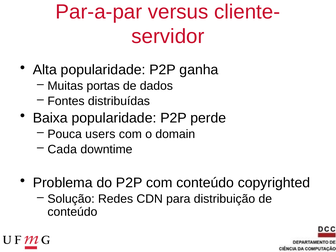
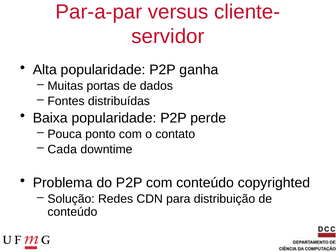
users: users -> ponto
domain: domain -> contato
